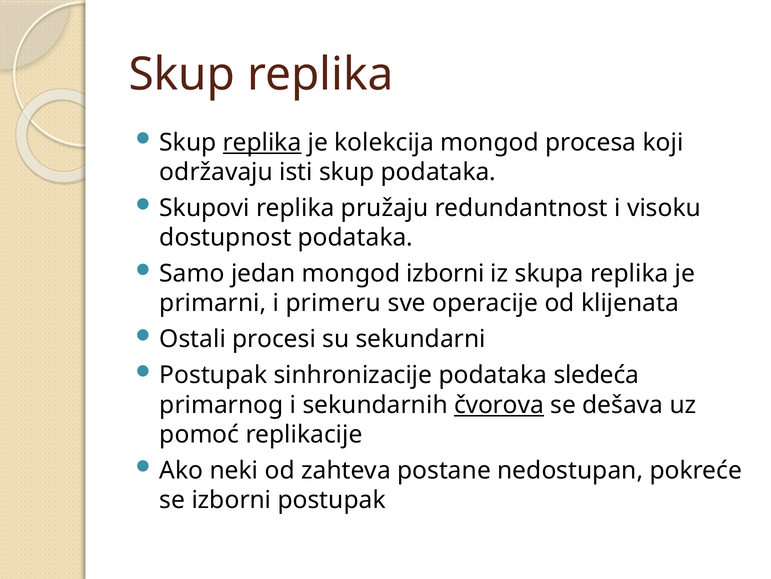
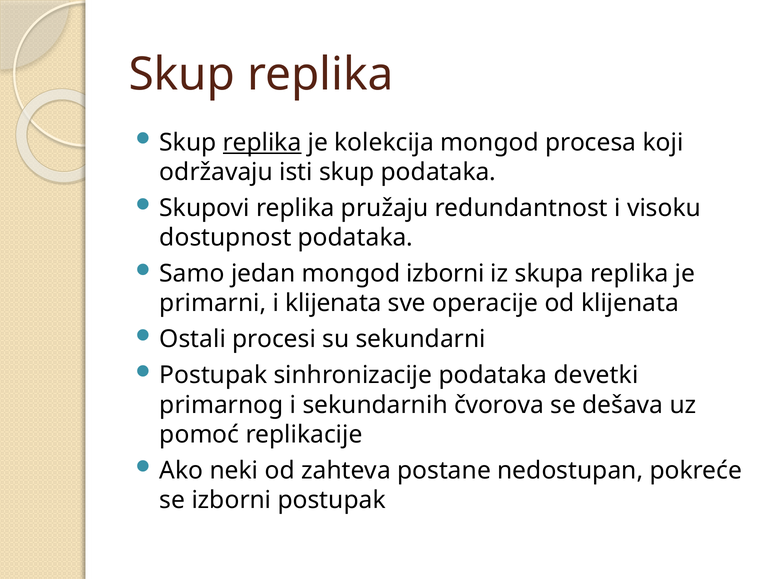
i primeru: primeru -> klijenata
sledeća: sledeća -> devetki
čvorova underline: present -> none
